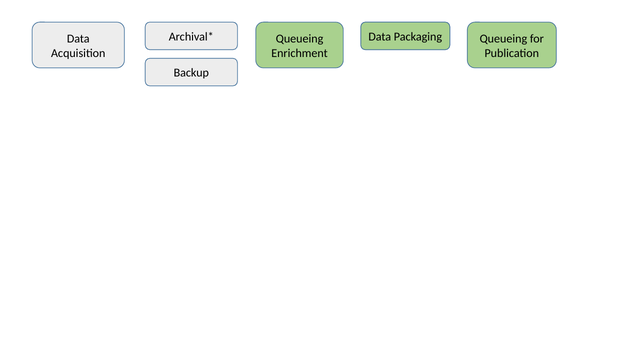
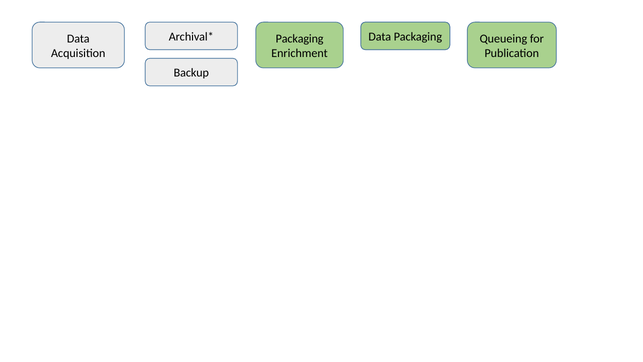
Queueing at (300, 39): Queueing -> Packaging
